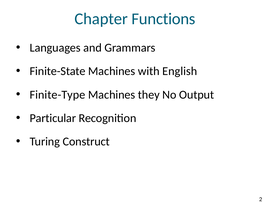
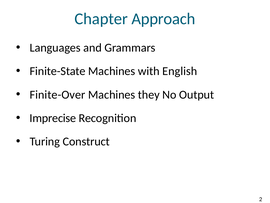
Functions: Functions -> Approach
Finite-Type: Finite-Type -> Finite-Over
Particular: Particular -> Imprecise
